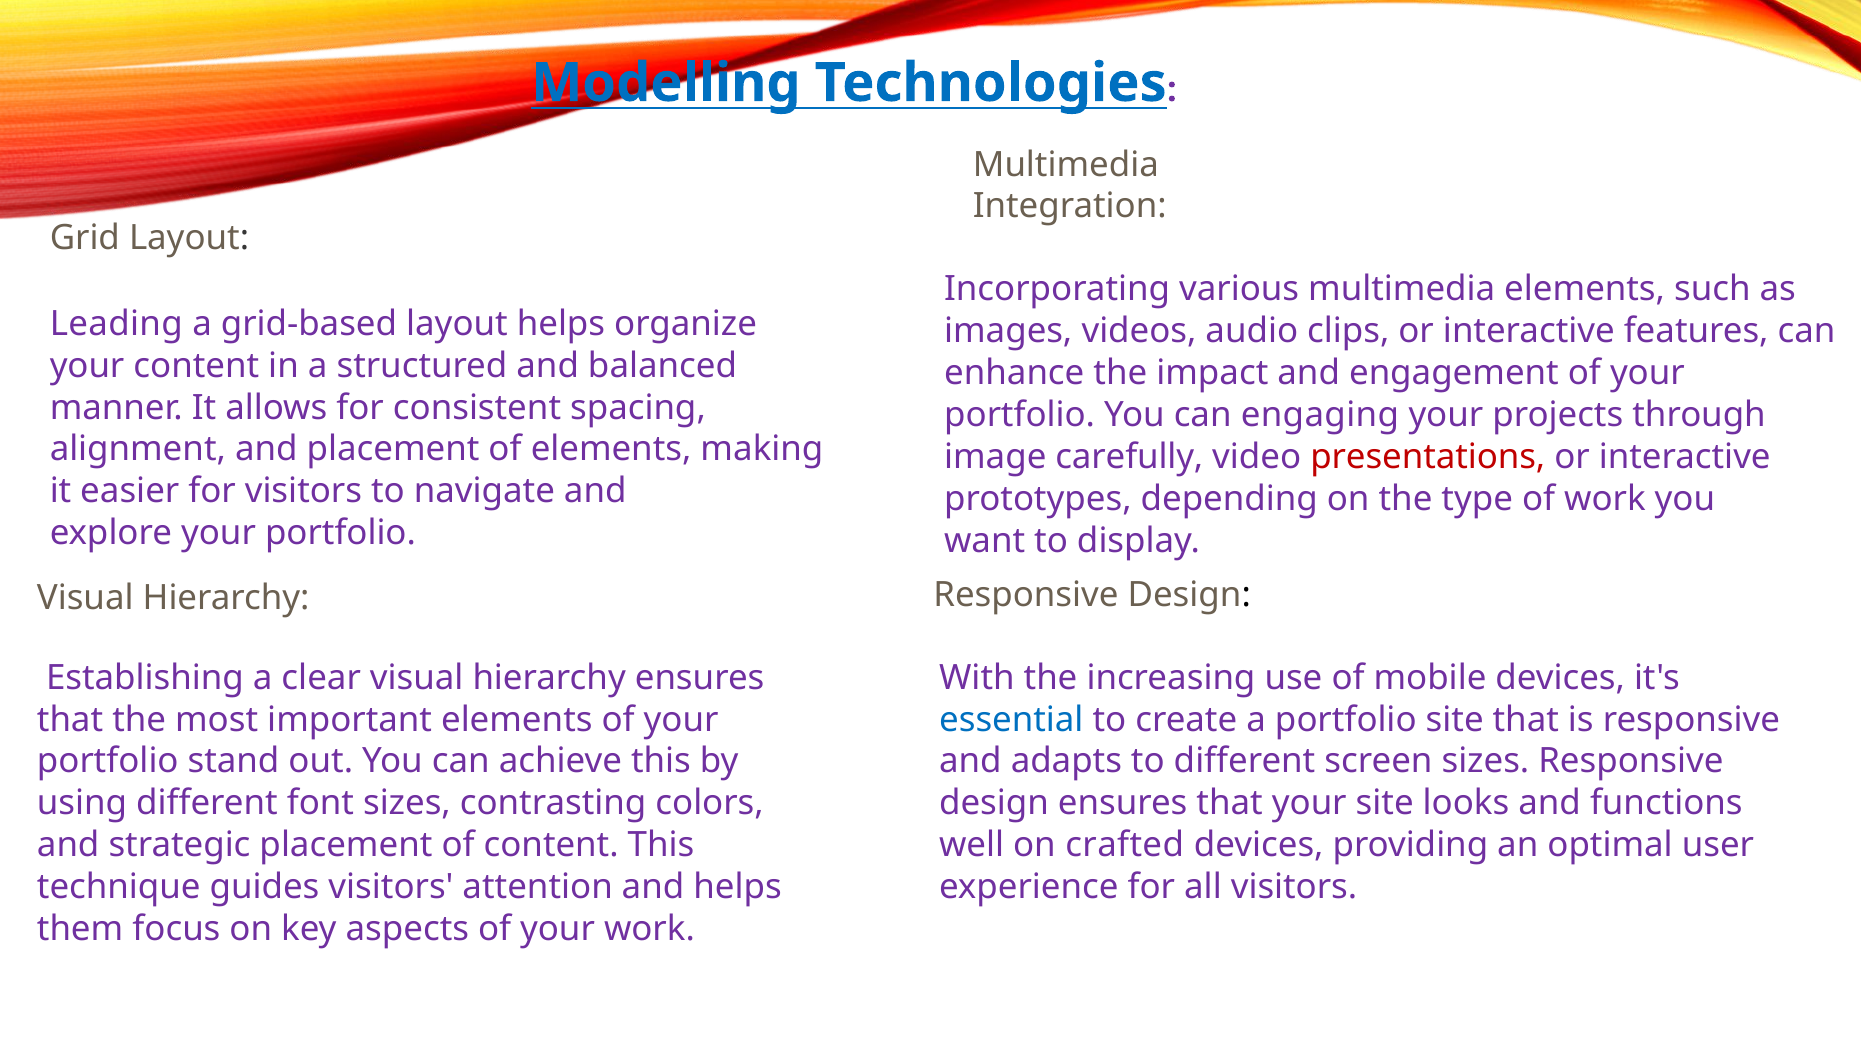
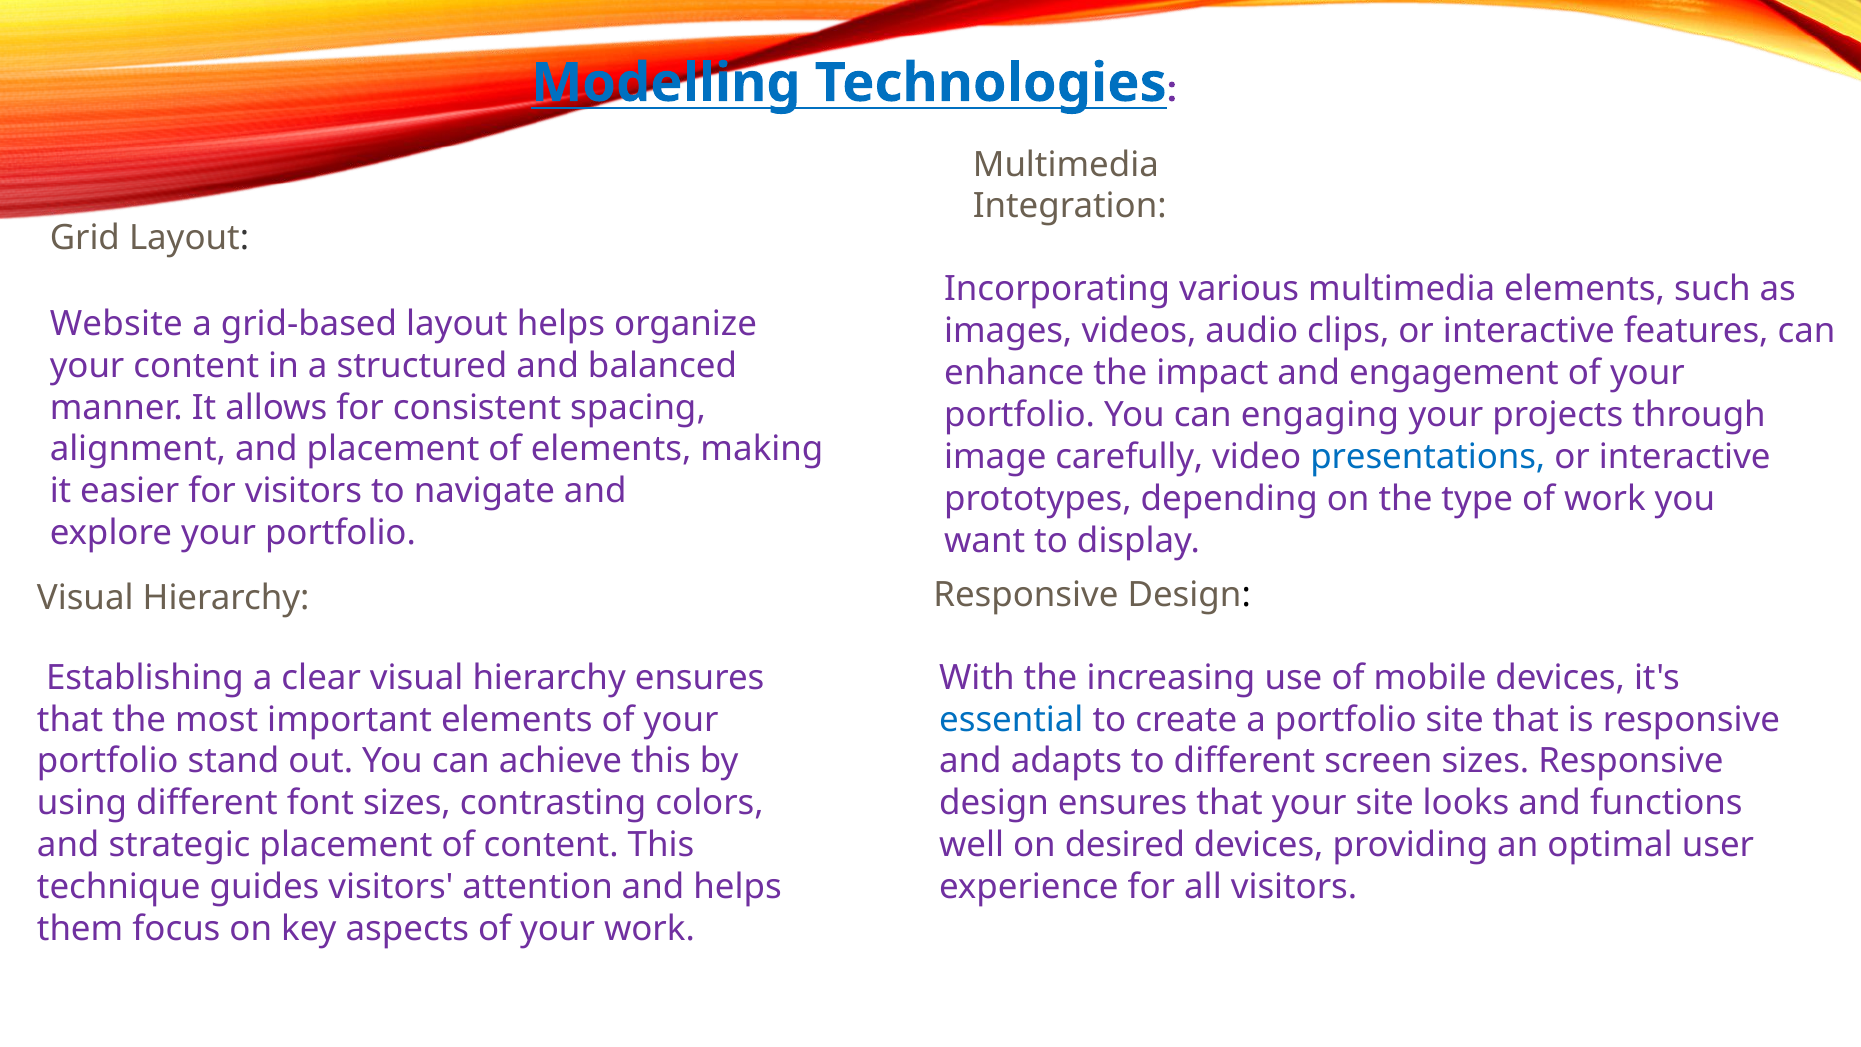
Leading: Leading -> Website
presentations colour: red -> blue
crafted: crafted -> desired
